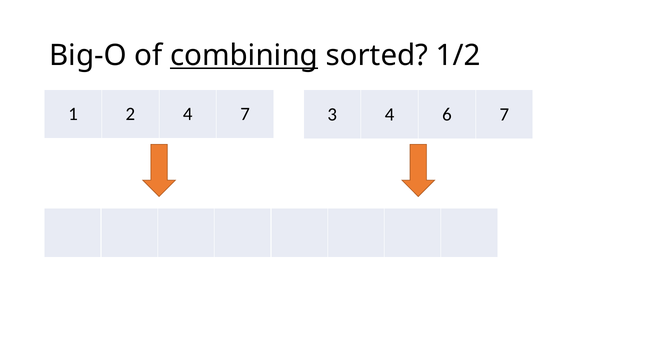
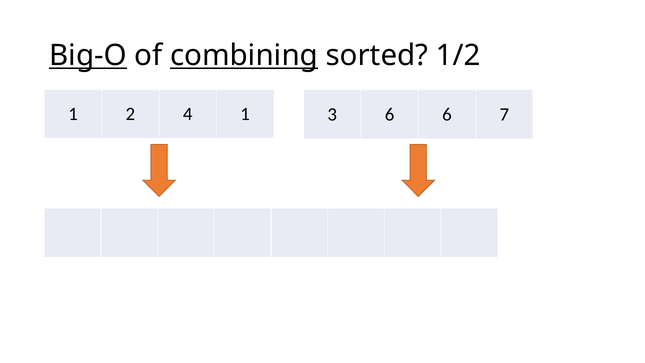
Big-O underline: none -> present
4 7: 7 -> 1
3 4: 4 -> 6
